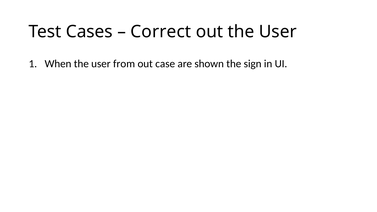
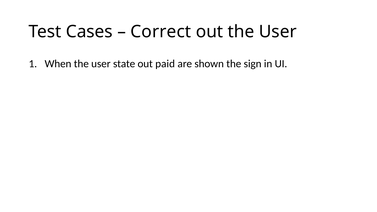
from: from -> state
case: case -> paid
